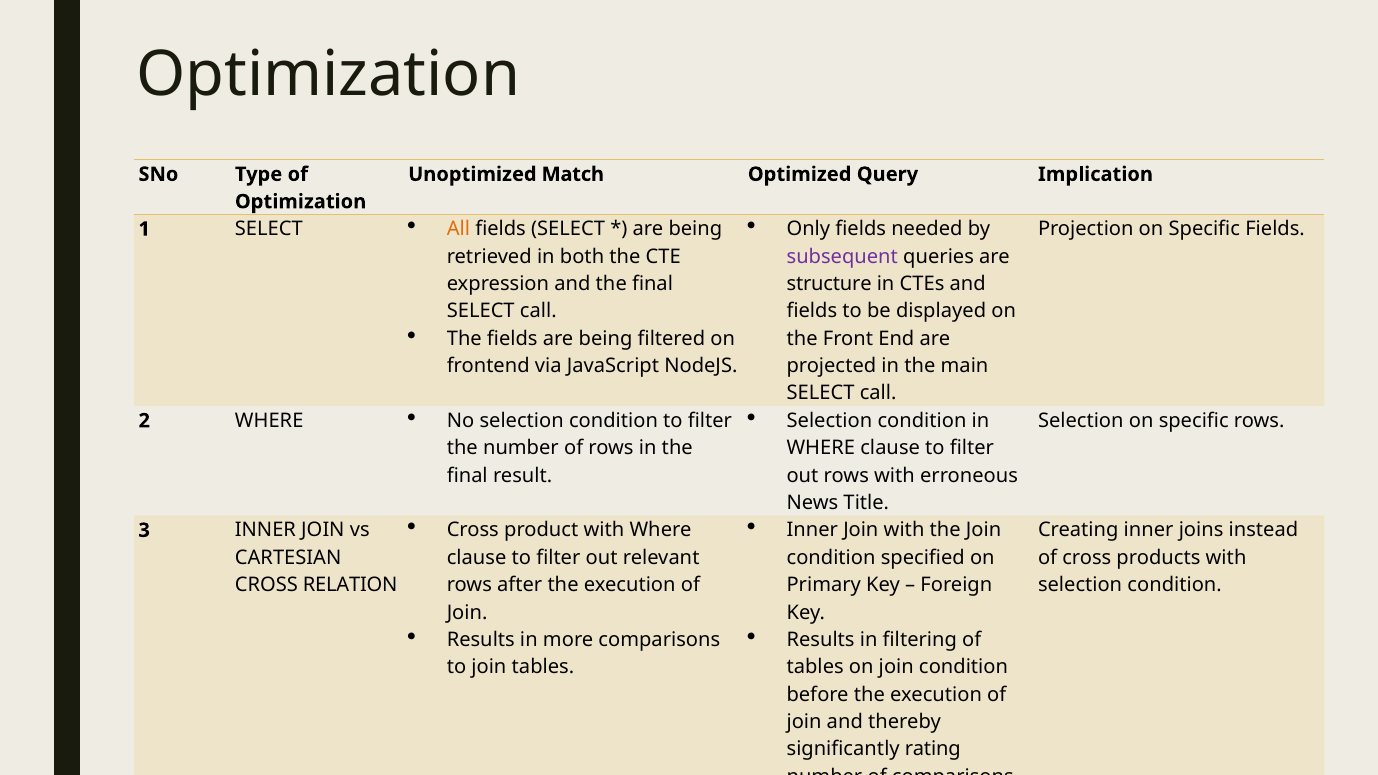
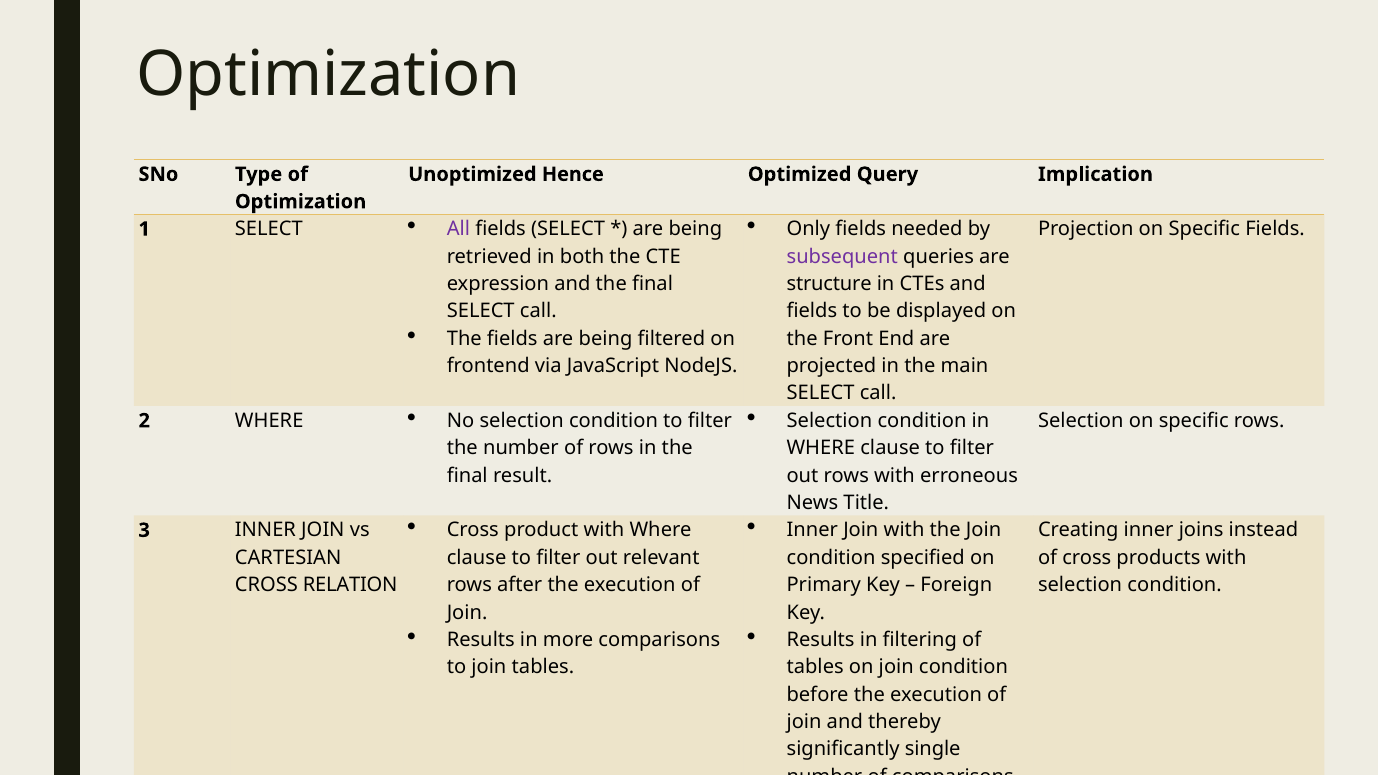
Match: Match -> Hence
All colour: orange -> purple
rating: rating -> single
